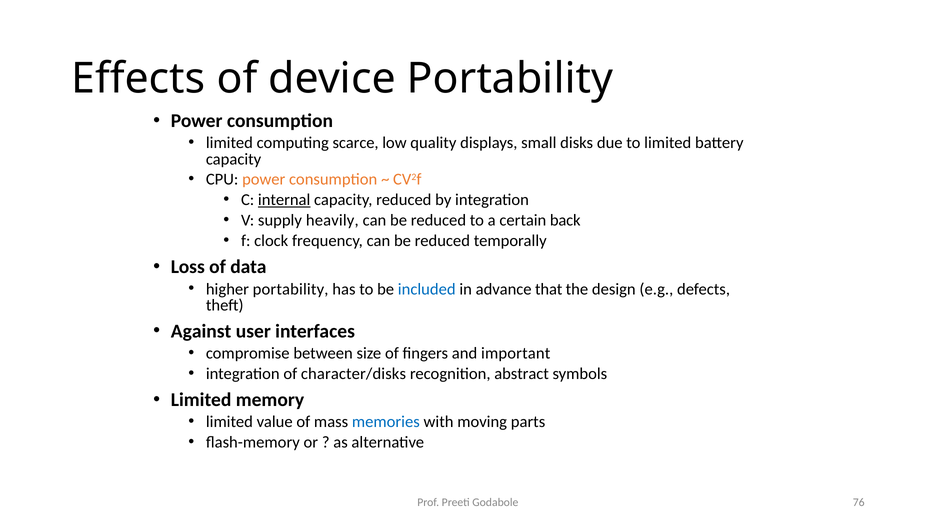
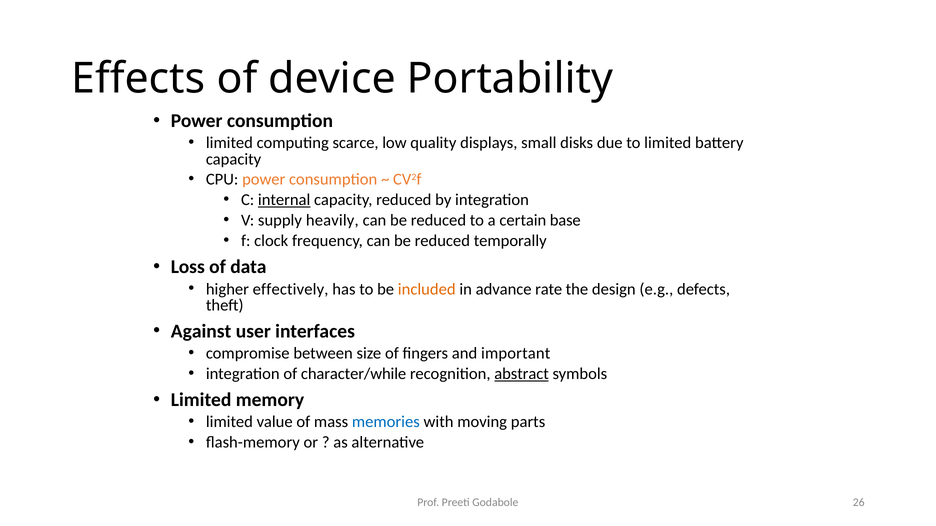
back: back -> base
higher portability: portability -> effectively
included colour: blue -> orange
that: that -> rate
character/disks: character/disks -> character/while
abstract underline: none -> present
76: 76 -> 26
